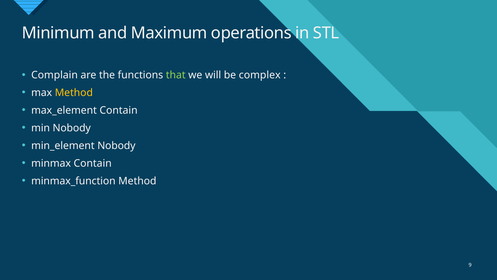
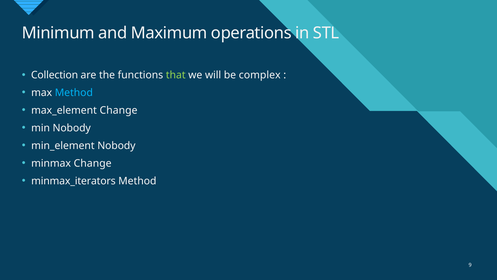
Complain: Complain -> Collection
Method at (74, 93) colour: yellow -> light blue
max_element Contain: Contain -> Change
minmax Contain: Contain -> Change
minmax_function: minmax_function -> minmax_iterators
